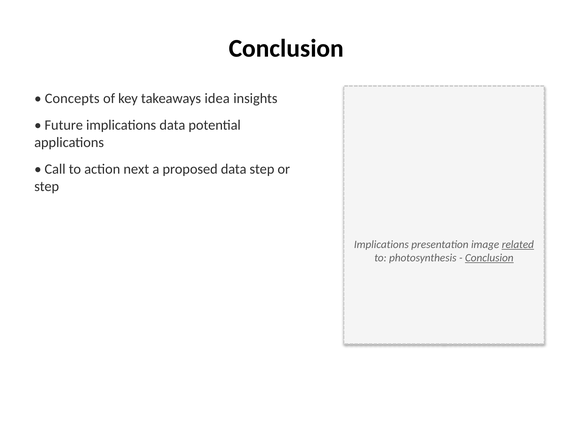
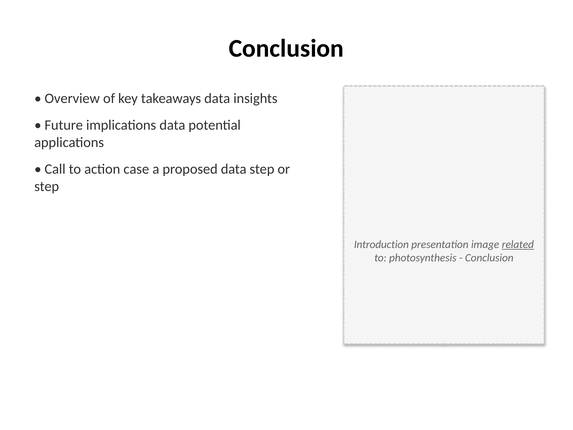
Concepts: Concepts -> Overview
takeaways idea: idea -> data
next: next -> case
Implications at (381, 244): Implications -> Introduction
Conclusion at (489, 258) underline: present -> none
